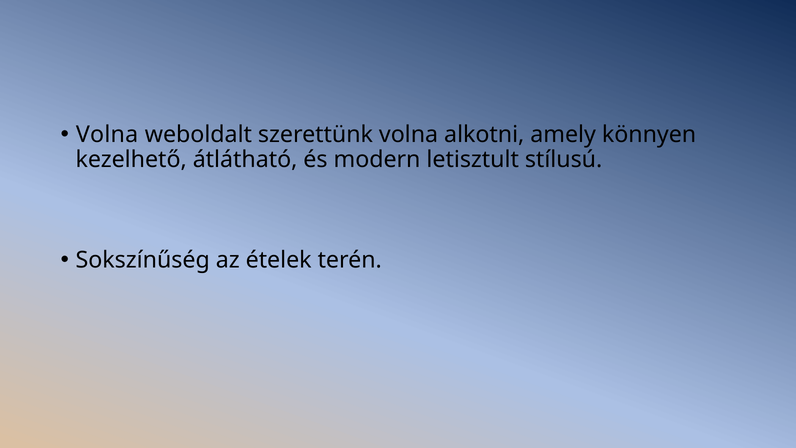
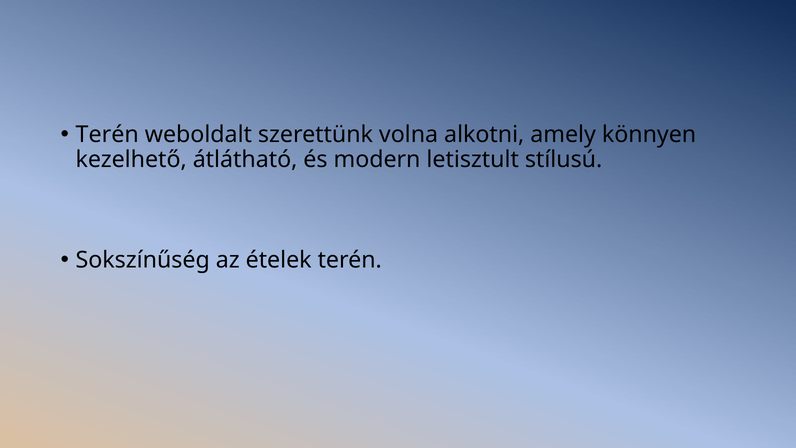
Volna at (107, 135): Volna -> Terén
